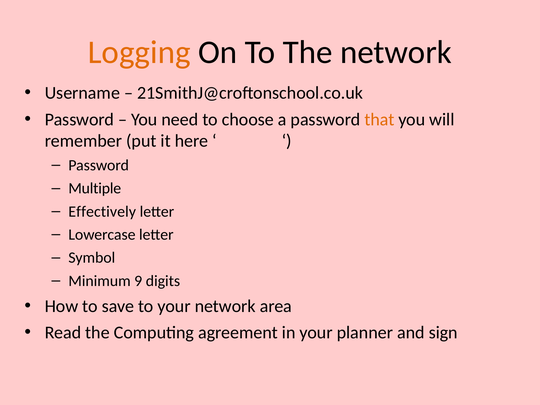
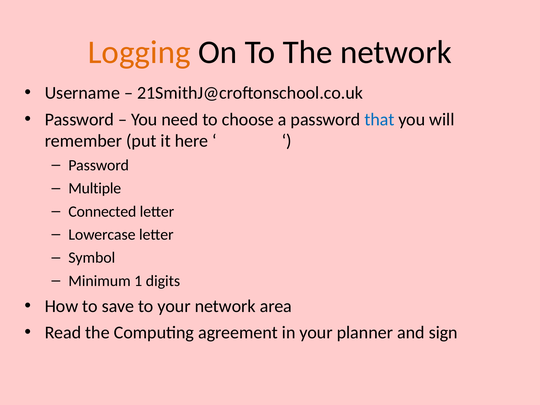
that colour: orange -> blue
Effectively: Effectively -> Connected
9: 9 -> 1
